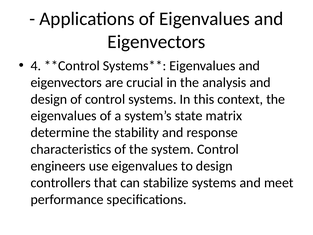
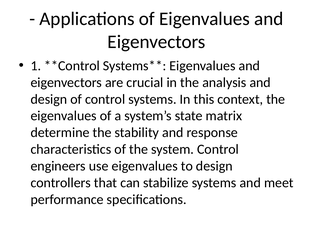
4: 4 -> 1
